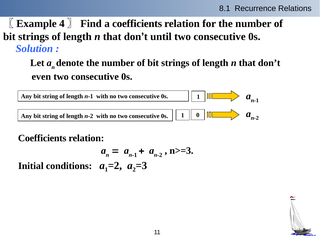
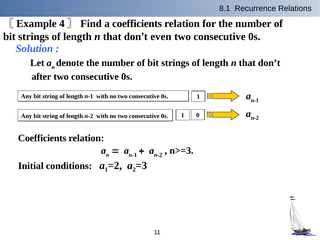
until: until -> even
even: even -> after
